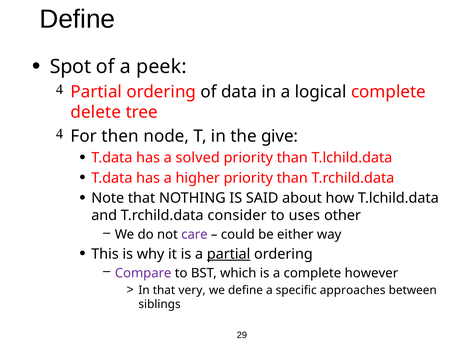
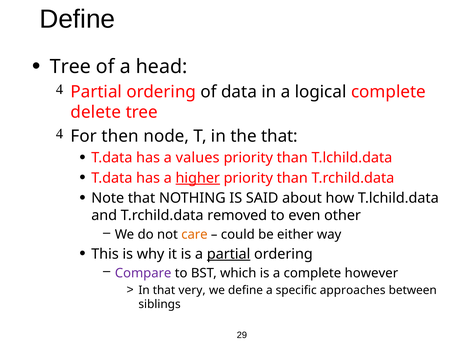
Spot at (70, 67): Spot -> Tree
peek: peek -> head
the give: give -> that
solved: solved -> values
higher underline: none -> present
consider: consider -> removed
uses: uses -> even
care colour: purple -> orange
